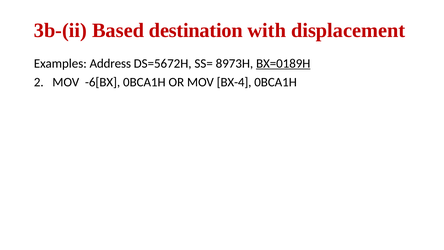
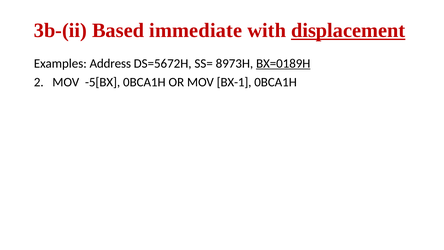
destination: destination -> immediate
displacement underline: none -> present
-6[BX: -6[BX -> -5[BX
BX-4: BX-4 -> BX-1
